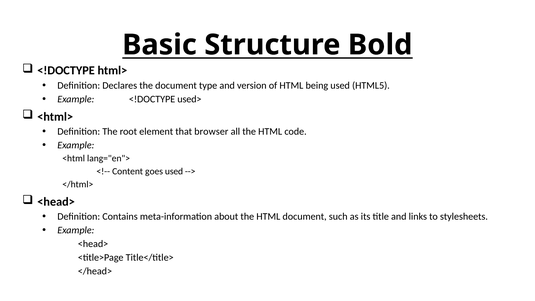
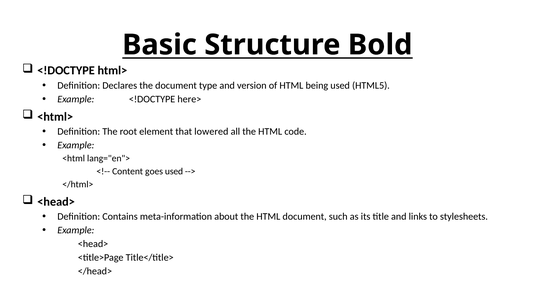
used>: used> -> here>
browser: browser -> lowered
